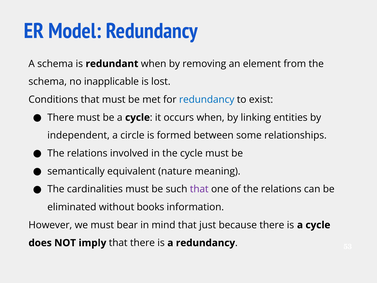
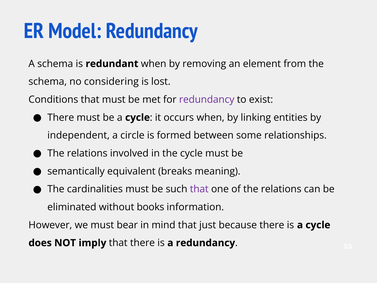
inapplicable: inapplicable -> considering
redundancy at (207, 100) colour: blue -> purple
nature: nature -> breaks
